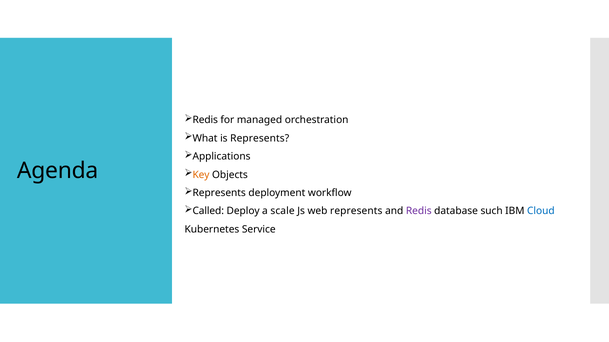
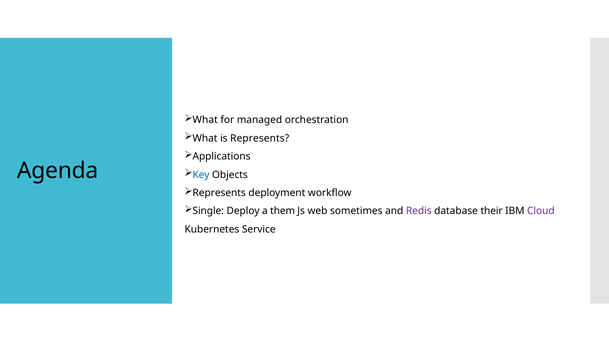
Redis at (205, 120): Redis -> What
Key colour: orange -> blue
Called: Called -> Single
scale: scale -> them
web represents: represents -> sometimes
such: such -> their
Cloud colour: blue -> purple
